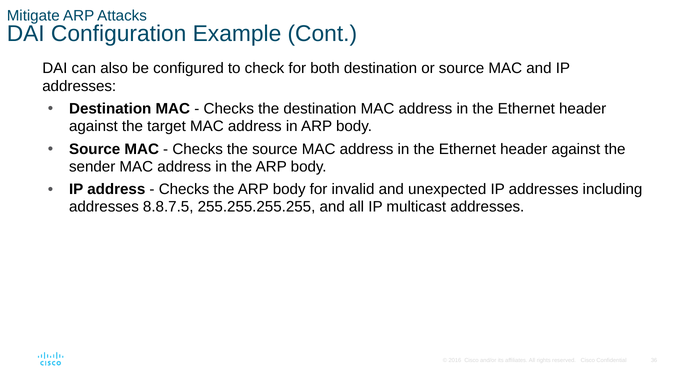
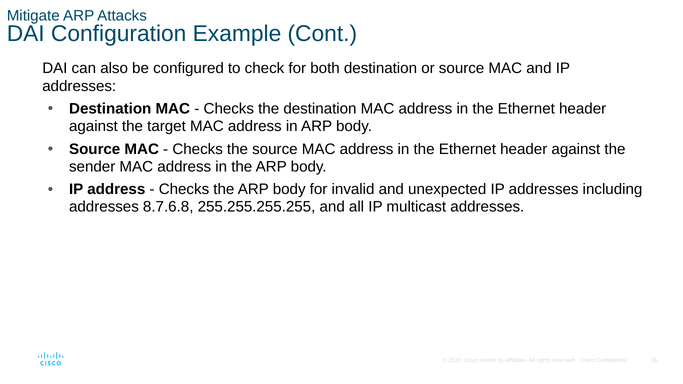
8.8.7.5: 8.8.7.5 -> 8.7.6.8
